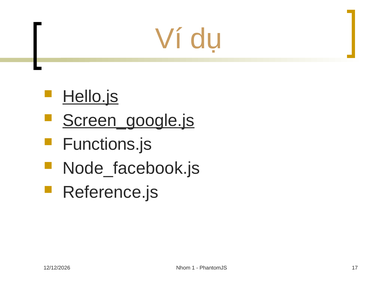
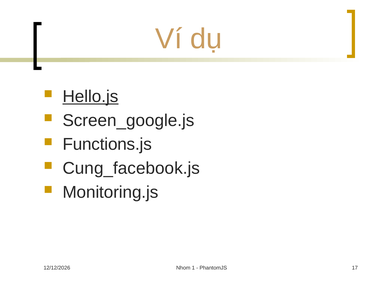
Screen_google.js underline: present -> none
Node_facebook.js: Node_facebook.js -> Cung_facebook.js
Reference.js: Reference.js -> Monitoring.js
